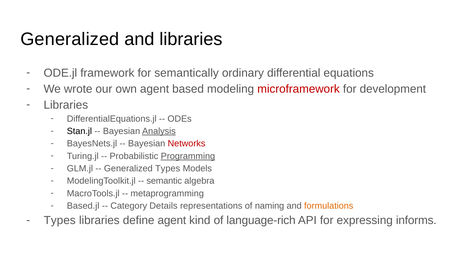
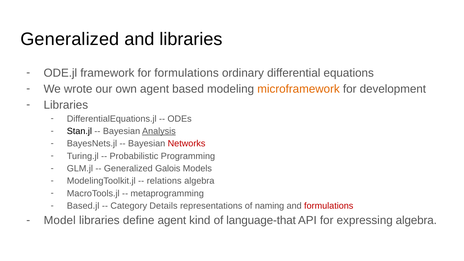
for semantically: semantically -> formulations
microframework colour: red -> orange
Programming underline: present -> none
Generalized Types: Types -> Galois
semantic: semantic -> relations
formulations at (329, 206) colour: orange -> red
Types at (60, 220): Types -> Model
language-rich: language-rich -> language-that
expressing informs: informs -> algebra
